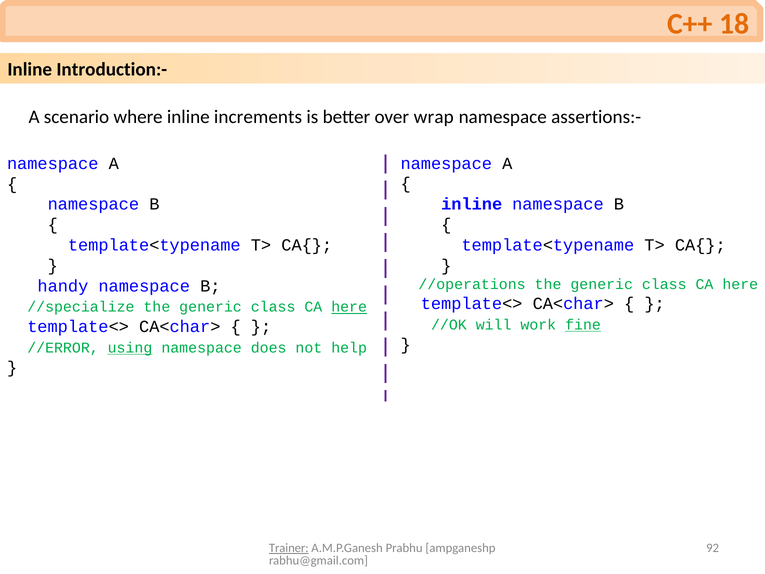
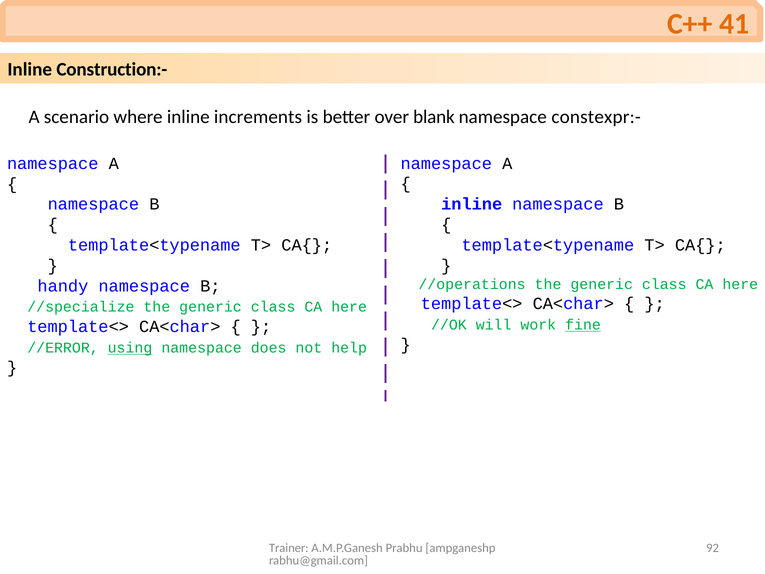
18: 18 -> 41
Introduction:-: Introduction:- -> Construction:-
wrap: wrap -> blank
assertions:-: assertions:- -> constexpr:-
here at (349, 307) underline: present -> none
Trainer underline: present -> none
